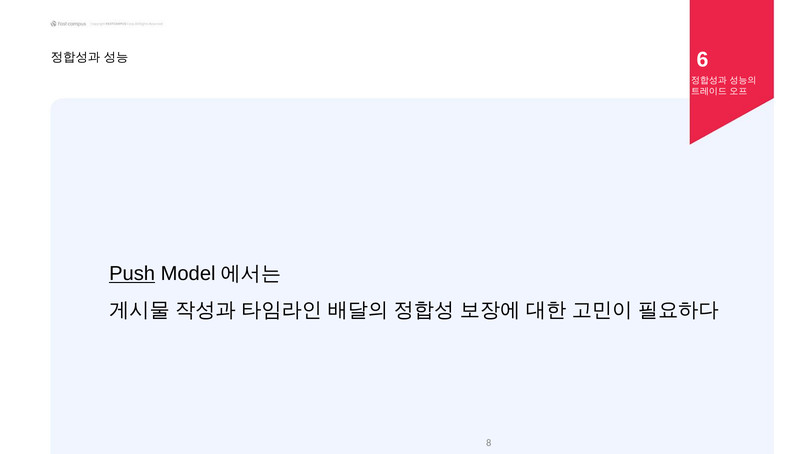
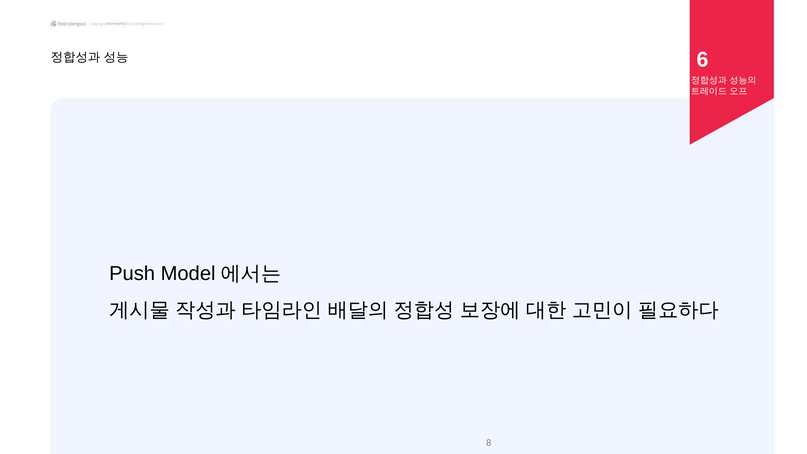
Push underline: present -> none
